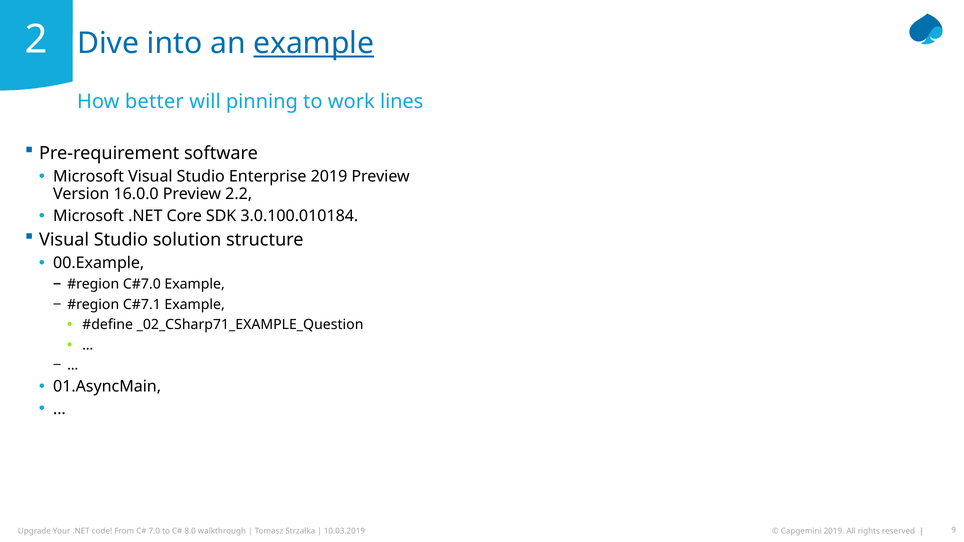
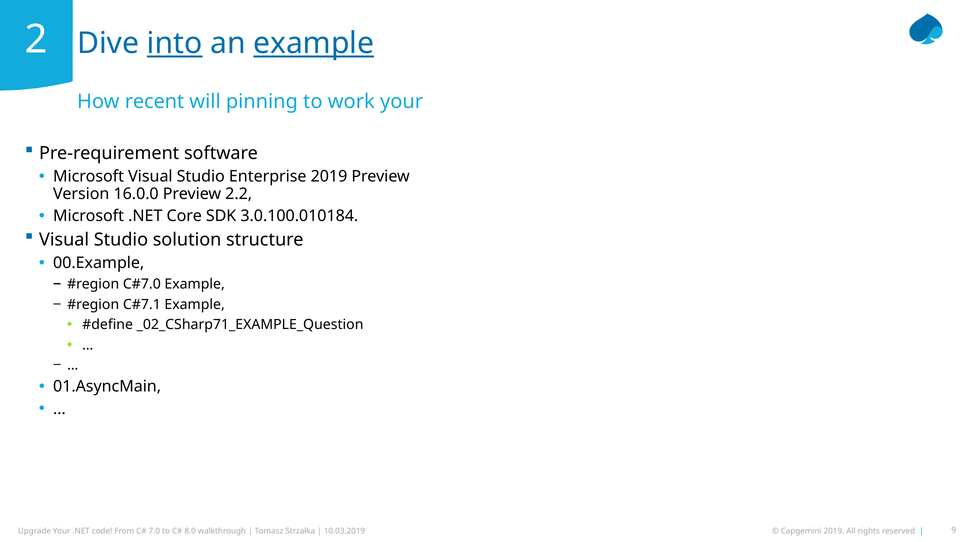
into underline: none -> present
better: better -> recent
work lines: lines -> your
